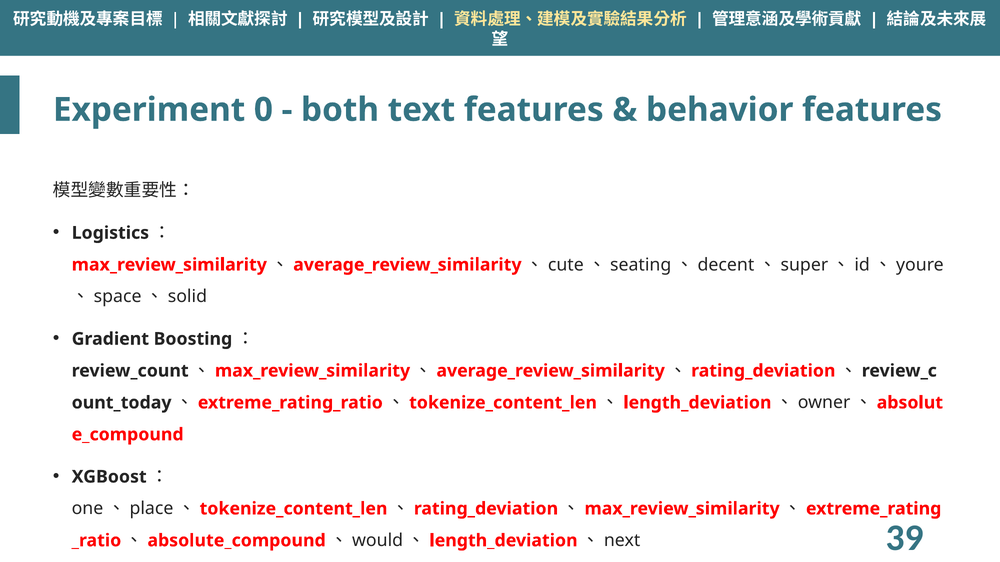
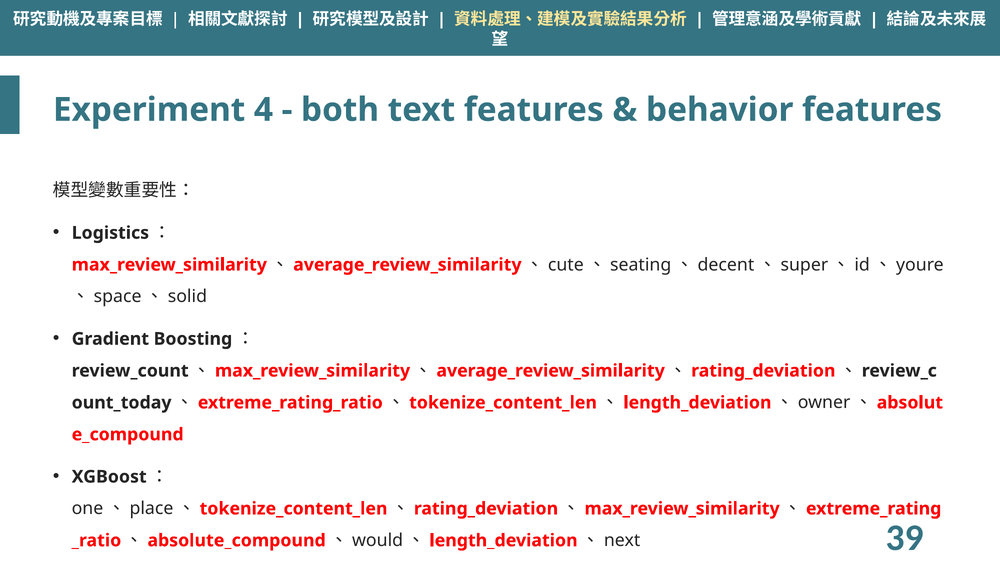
0: 0 -> 4
